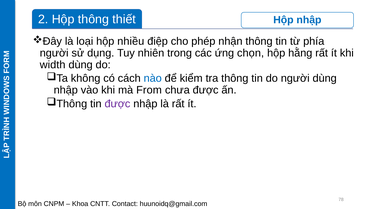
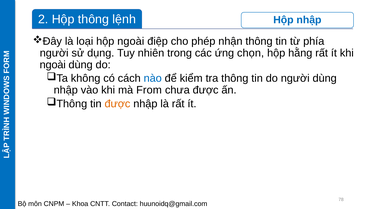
thiết: thiết -> lệnh
hộp nhiều: nhiều -> ngoài
width at (53, 65): width -> ngoài
được at (117, 104) colour: purple -> orange
